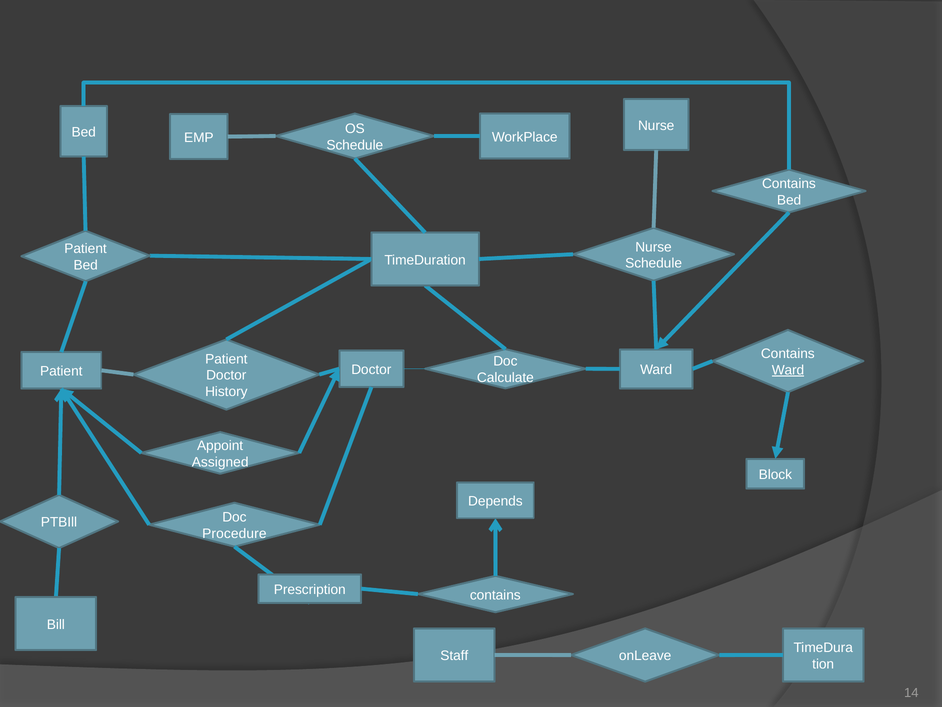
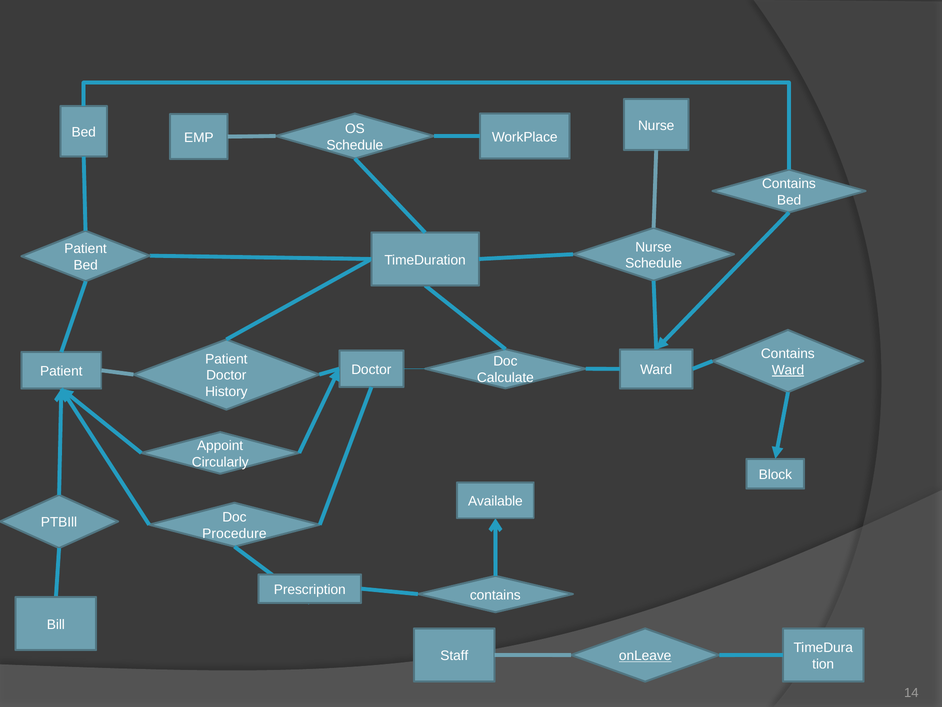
Assigned: Assigned -> Circularly
Depends: Depends -> Available
onLeave underline: none -> present
